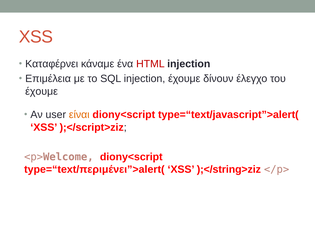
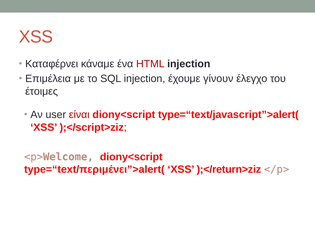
δίνουν: δίνουν -> γίνουν
έχουμε at (42, 91): έχουμε -> έτοιμες
είναι colour: orange -> red
);</string>ziz: );</string>ziz -> );</return>ziz
